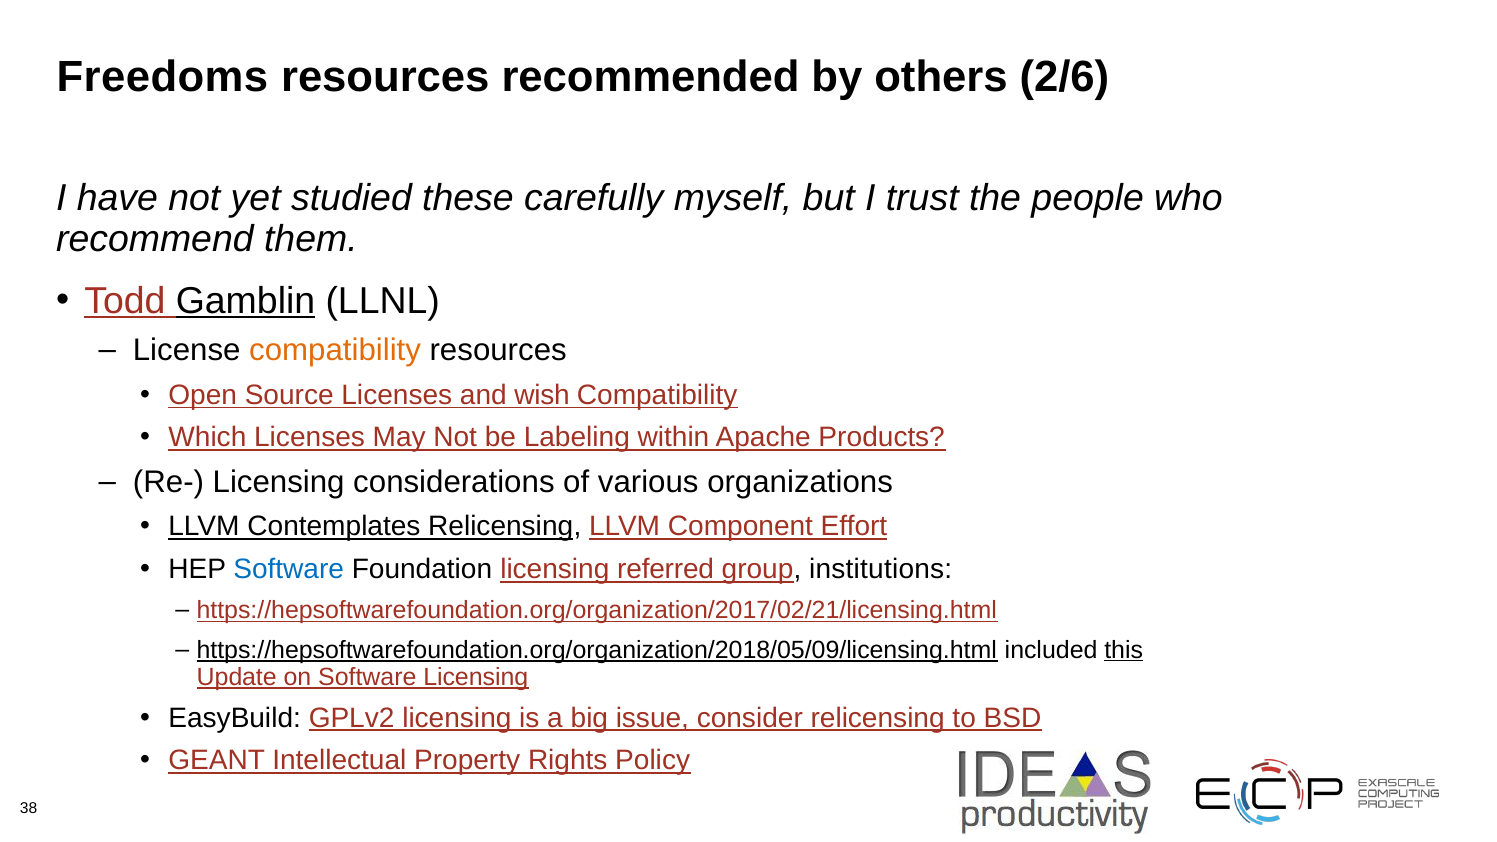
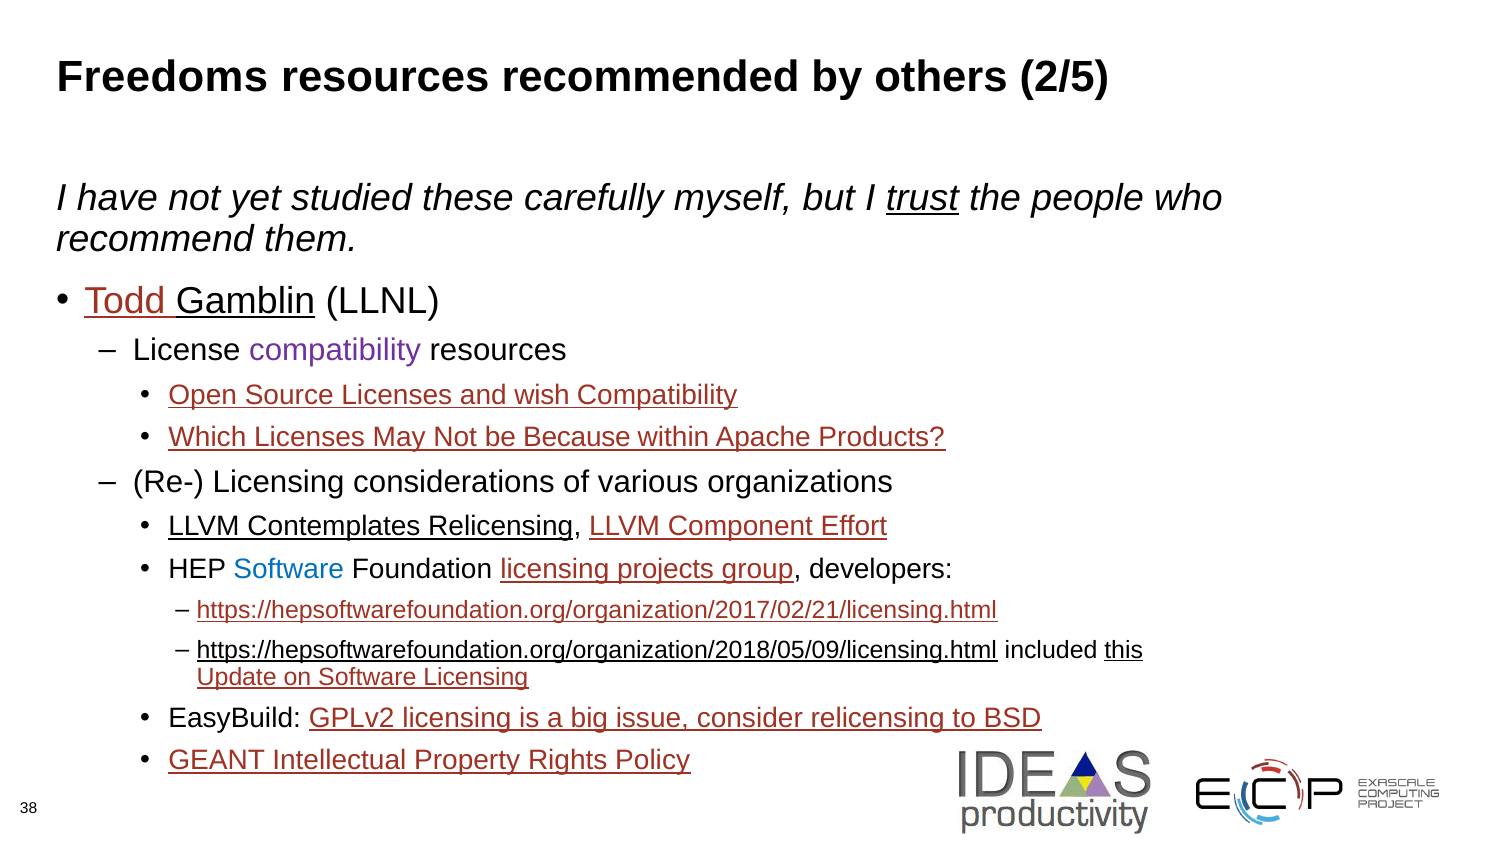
2/6: 2/6 -> 2/5
trust underline: none -> present
compatibility at (335, 351) colour: orange -> purple
Labeling: Labeling -> Because
referred: referred -> projects
institutions: institutions -> developers
